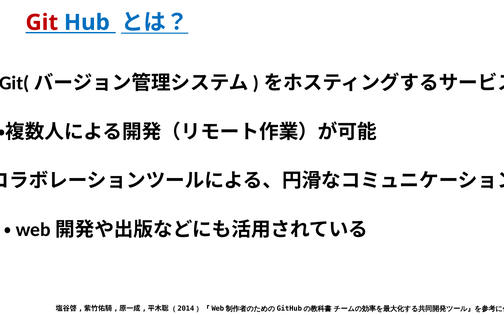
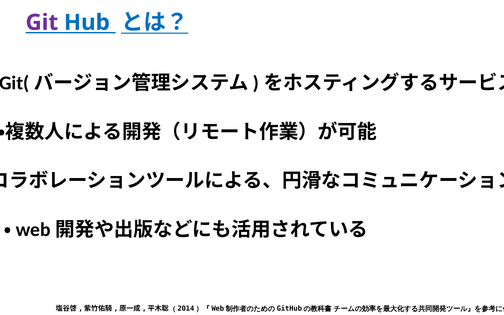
Git colour: red -> purple
